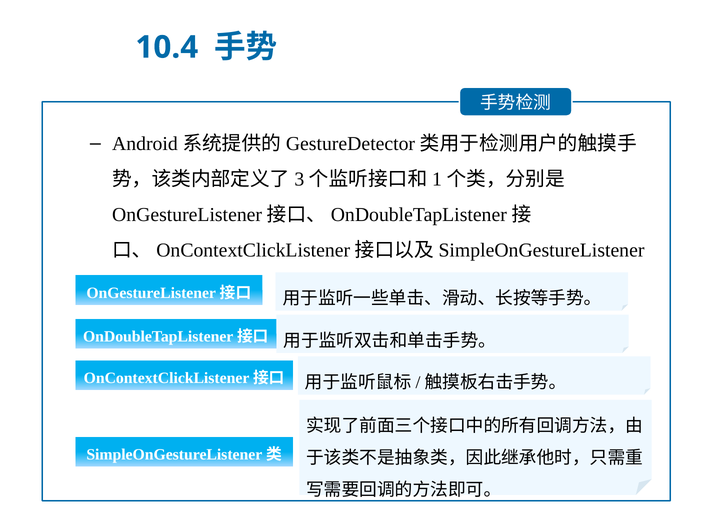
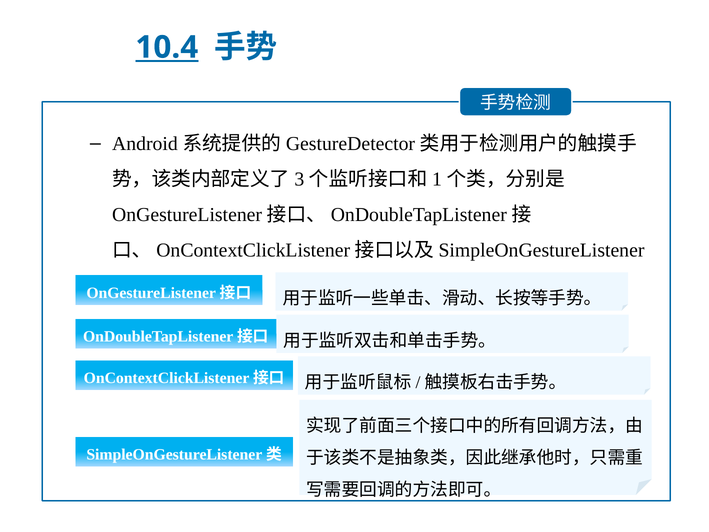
10.4 underline: none -> present
